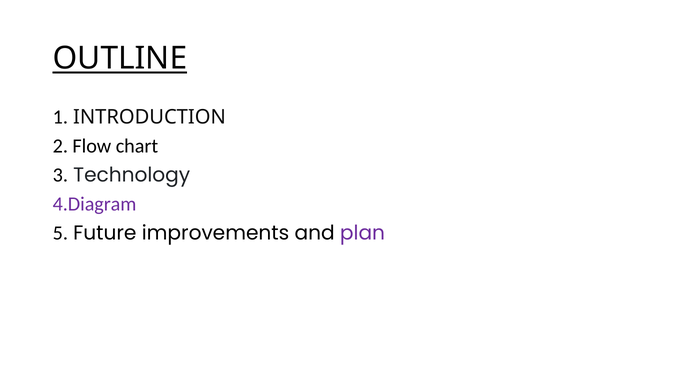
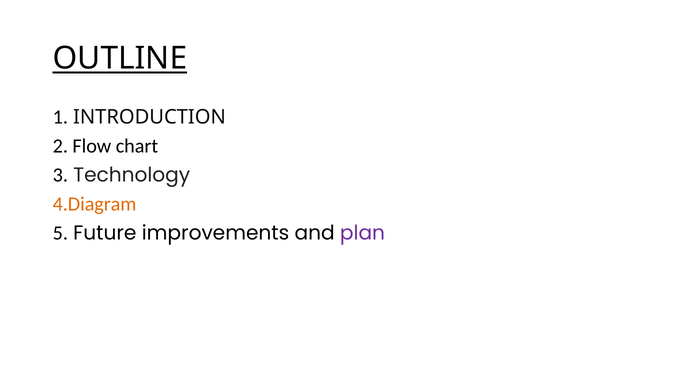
4.Diagram colour: purple -> orange
